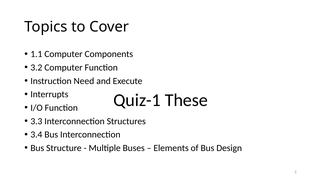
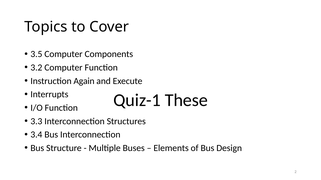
1.1: 1.1 -> 3.5
Need: Need -> Again
